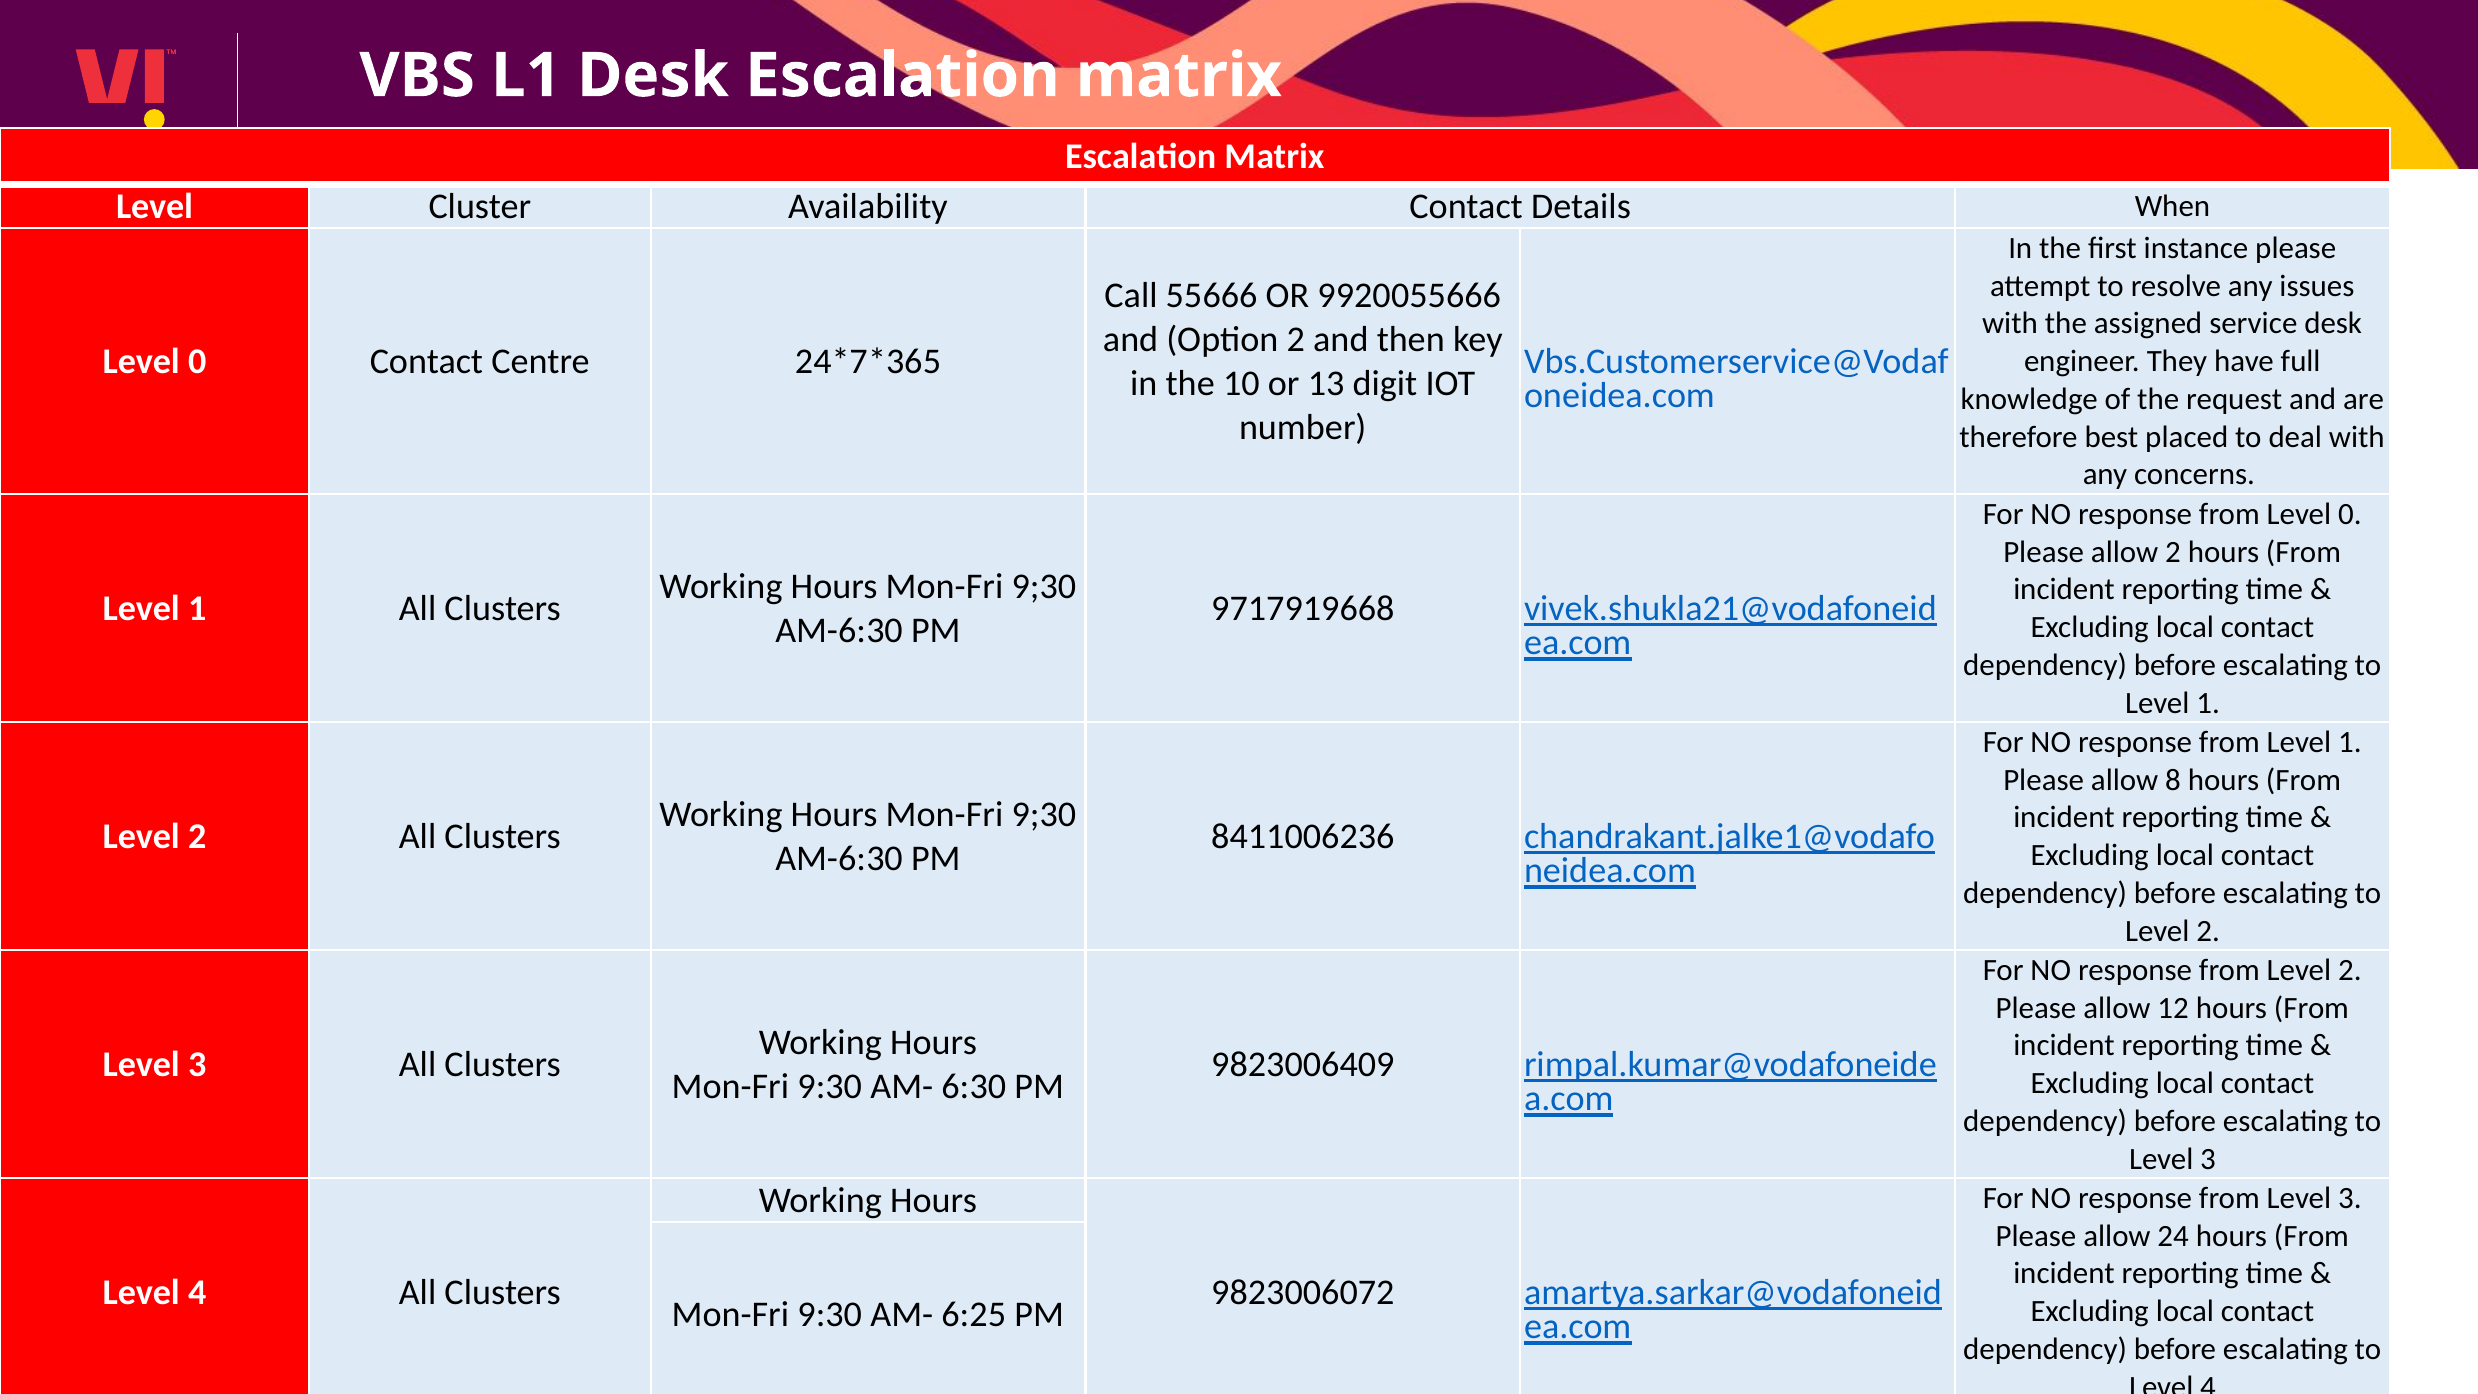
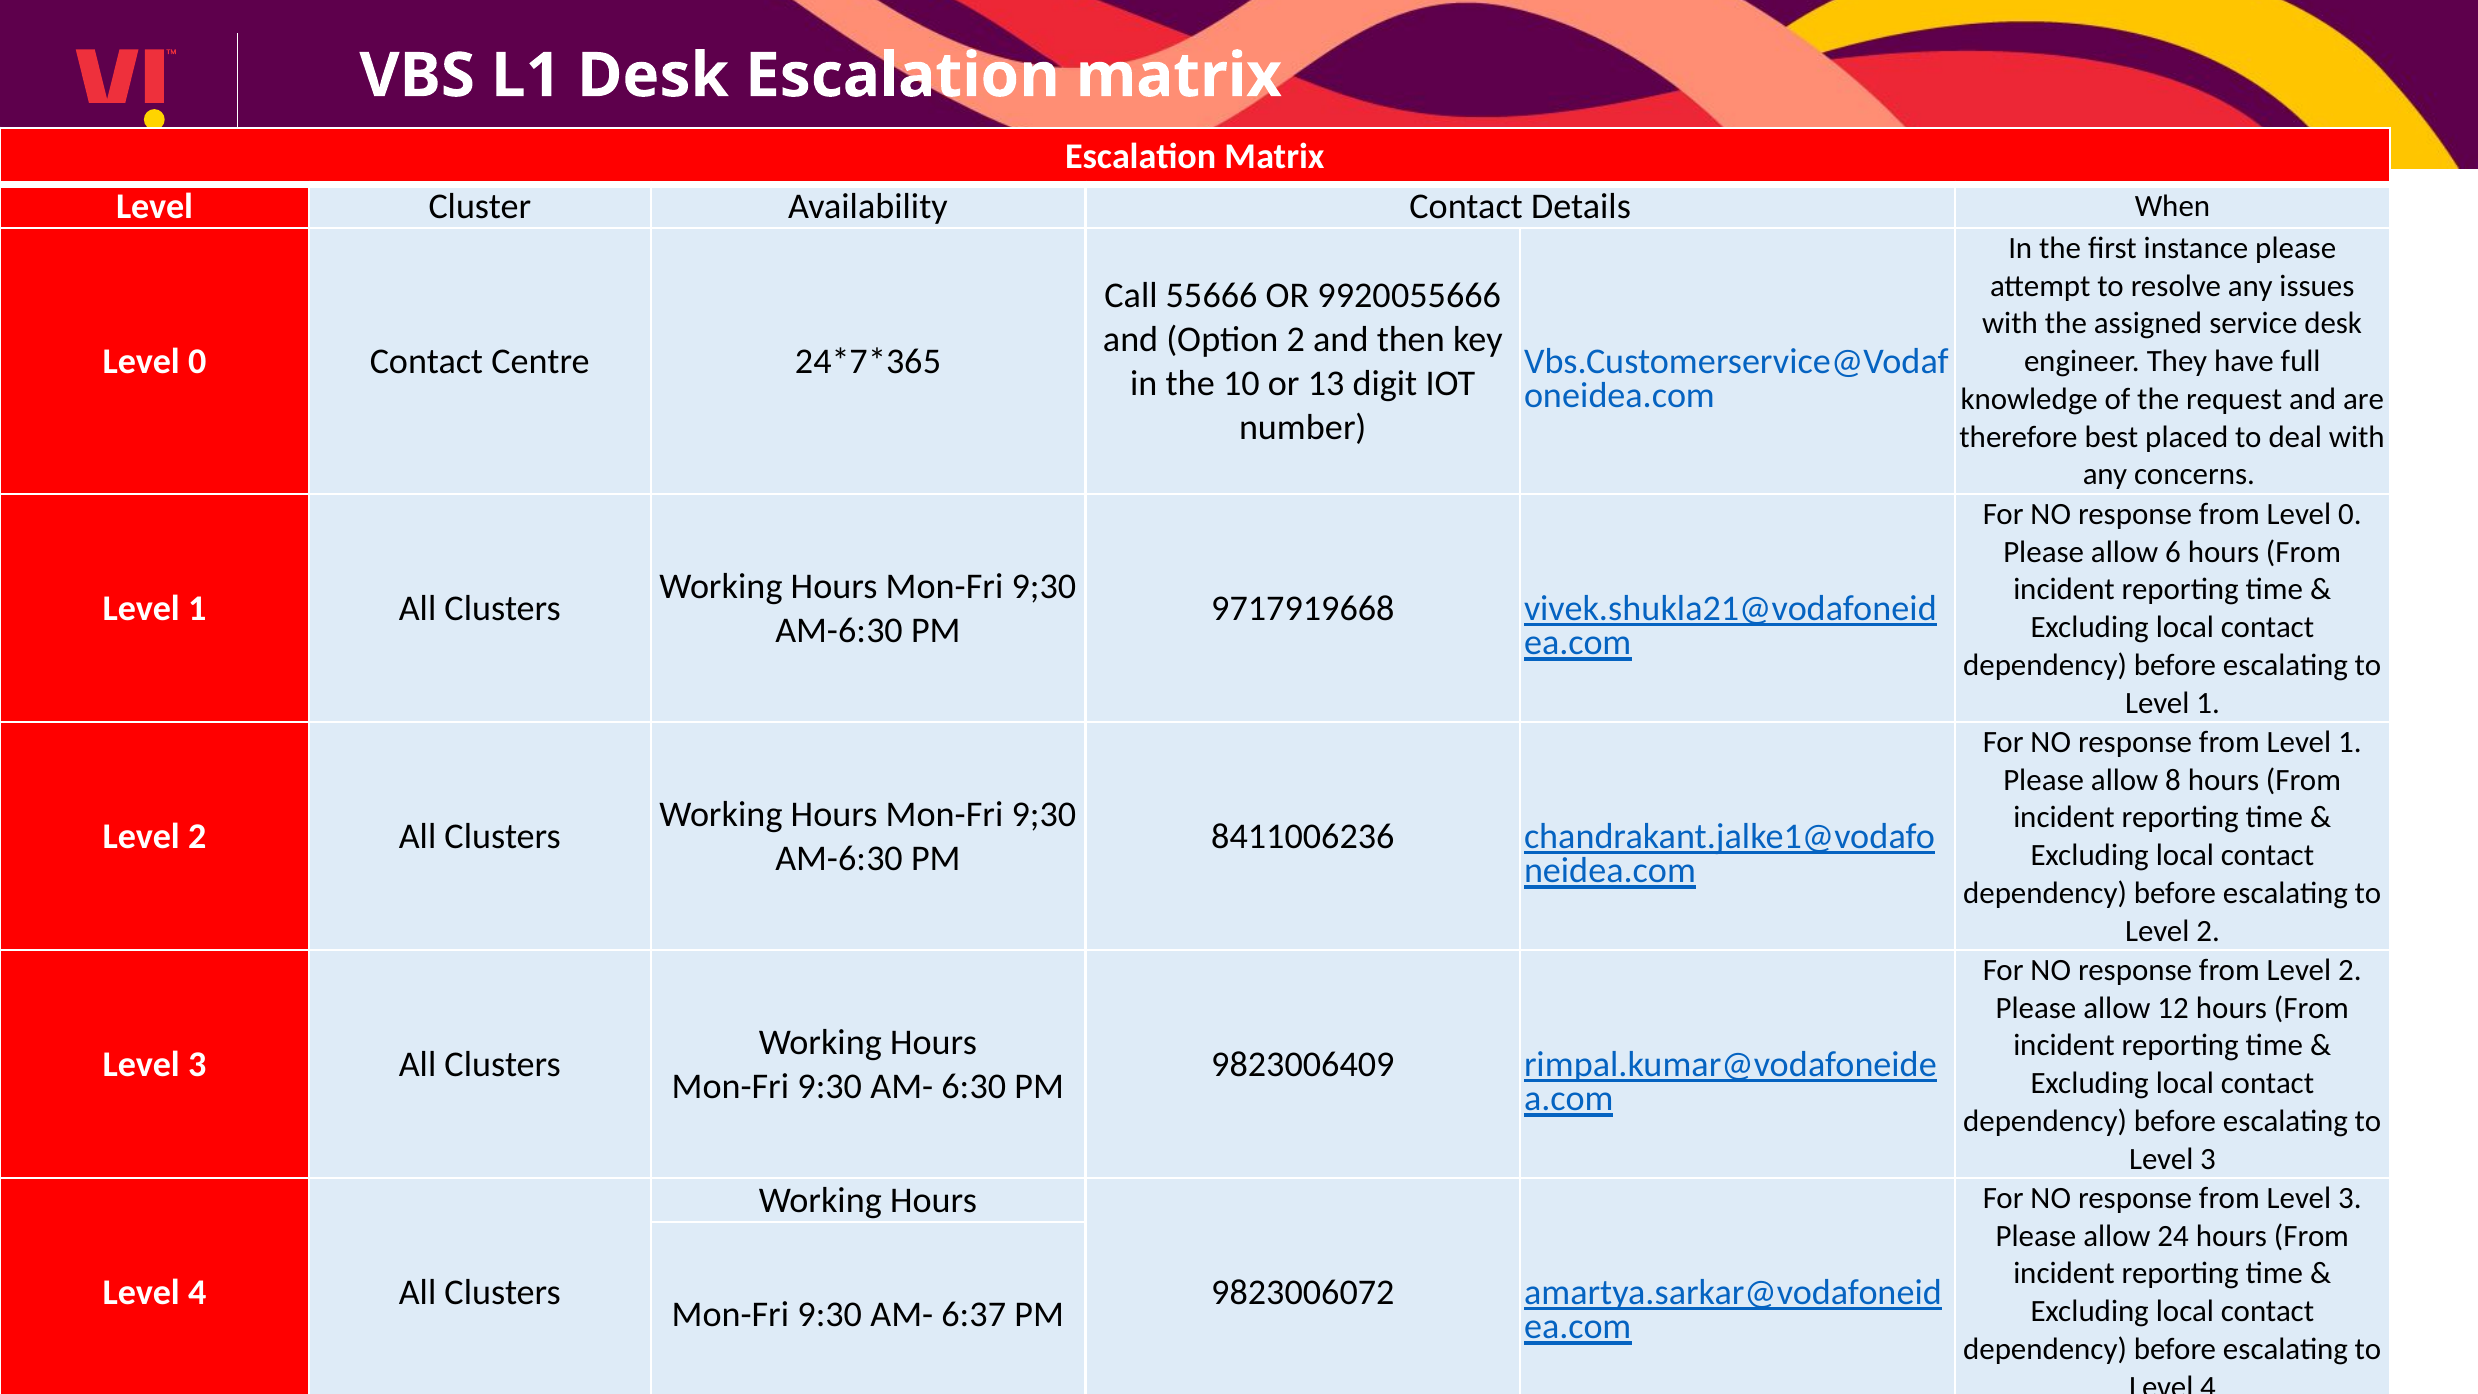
allow 2: 2 -> 6
6:25: 6:25 -> 6:37
